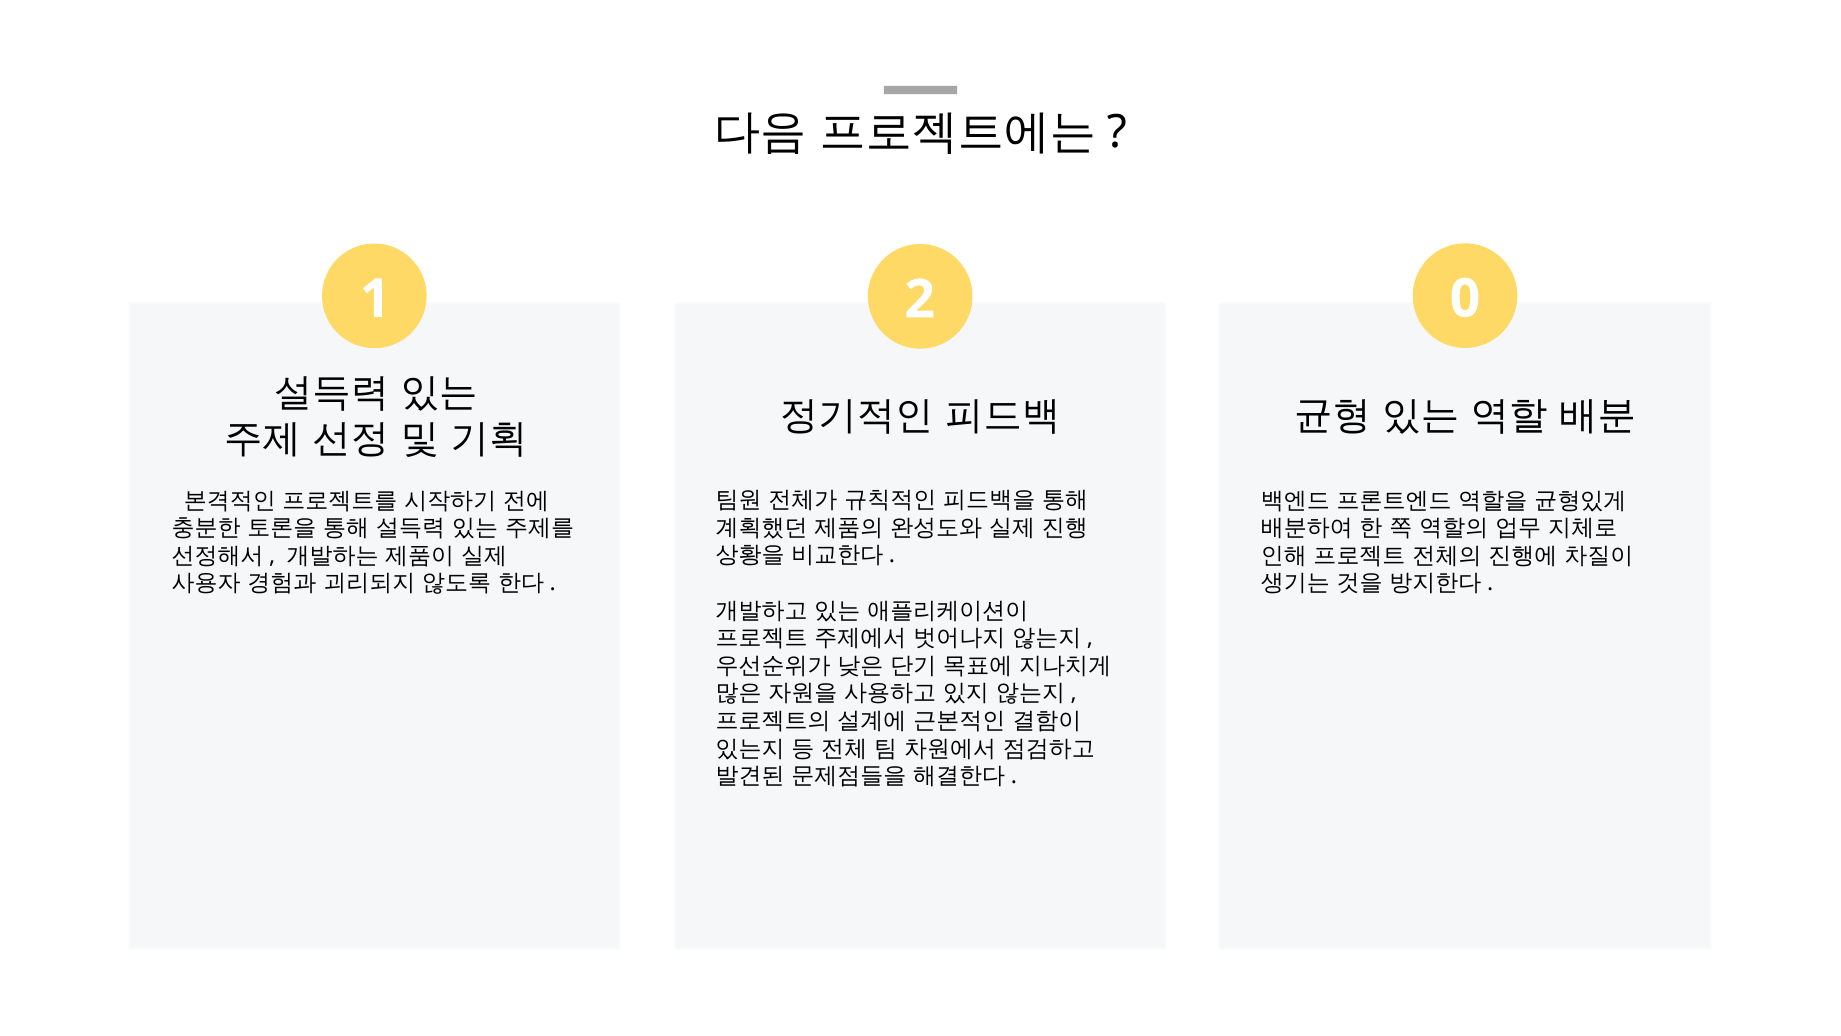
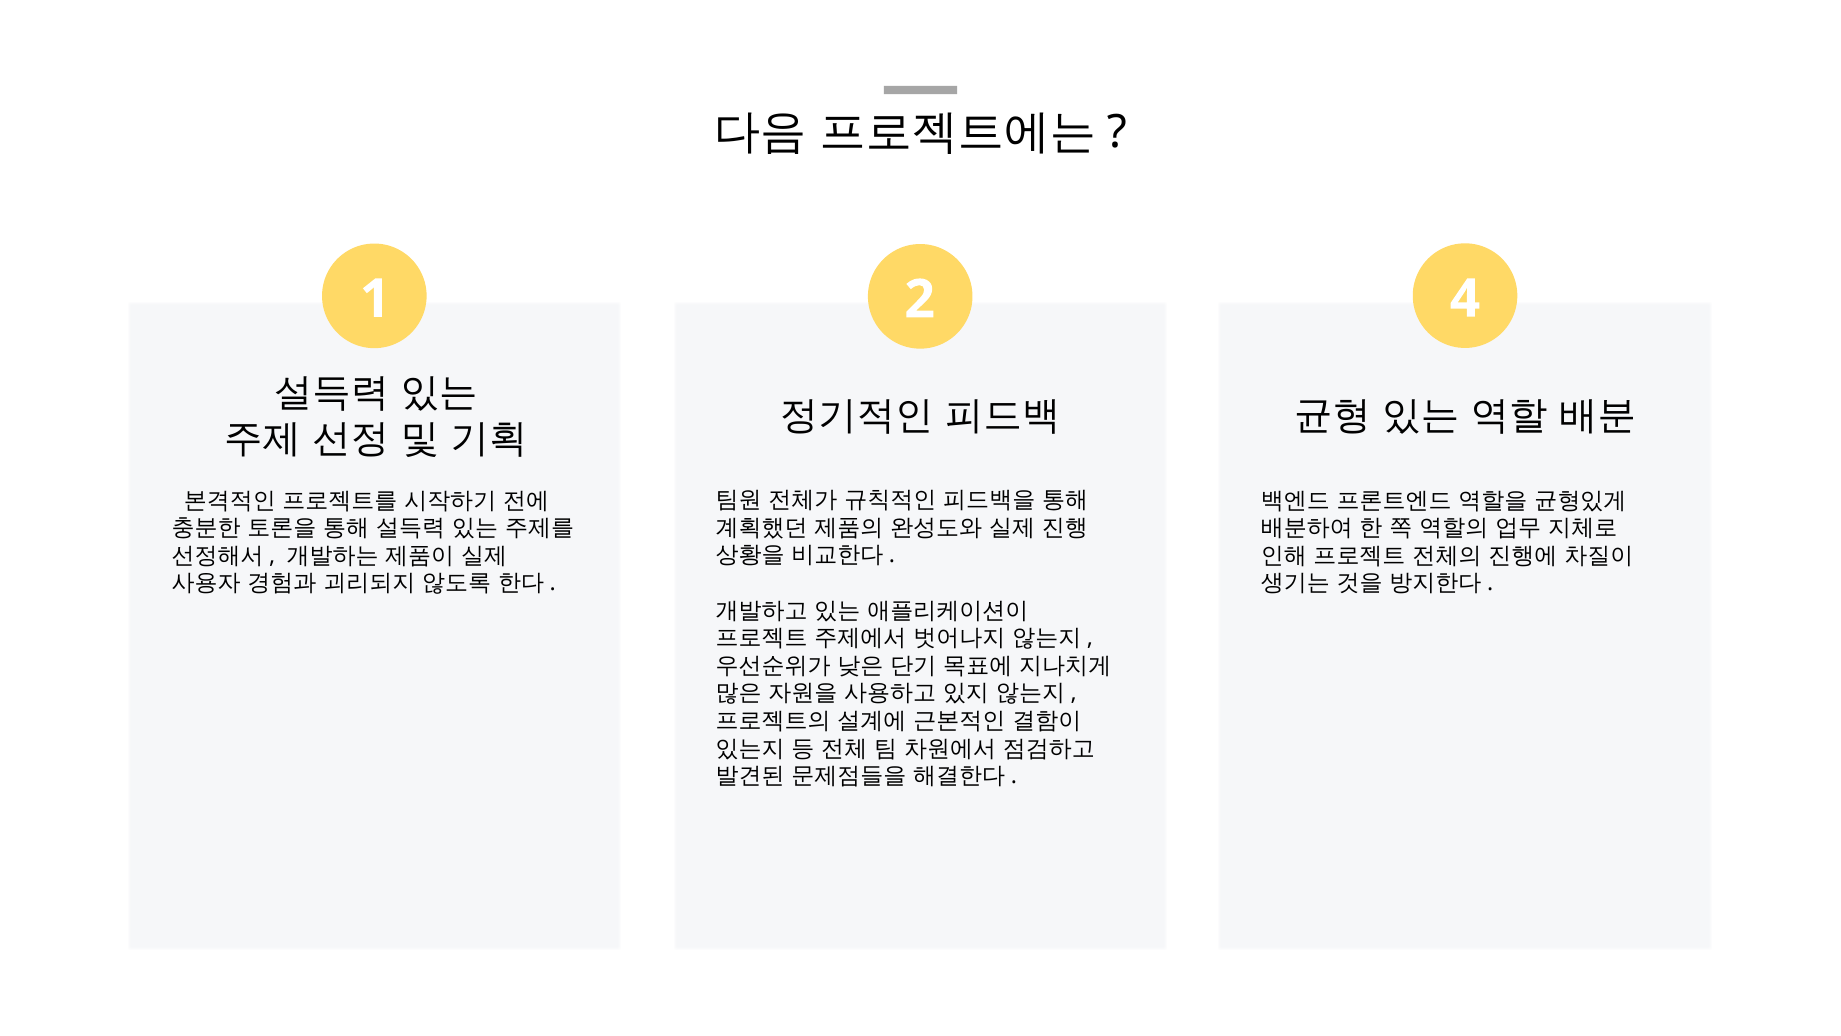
0: 0 -> 4
